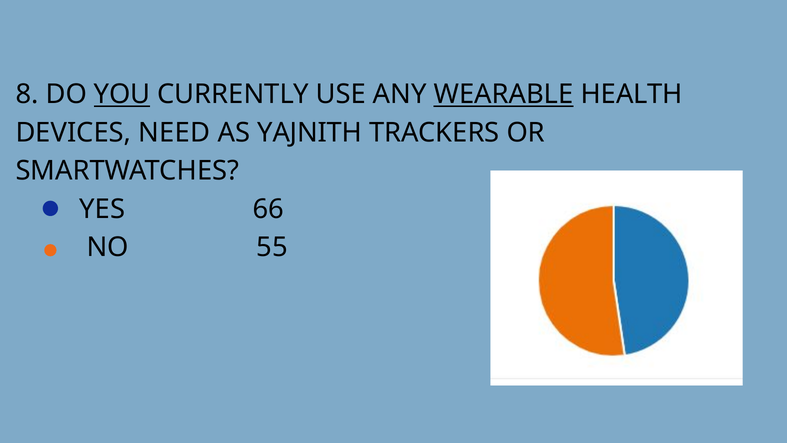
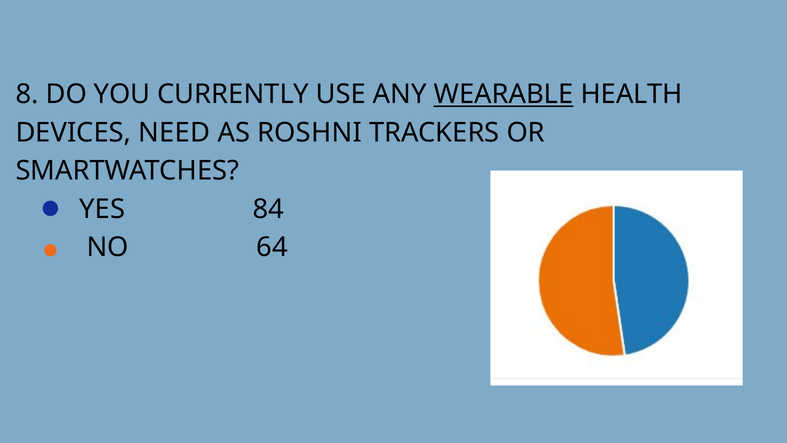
YOU underline: present -> none
YAJNITH: YAJNITH -> ROSHNI
66: 66 -> 84
55: 55 -> 64
